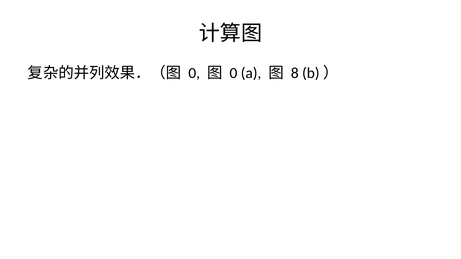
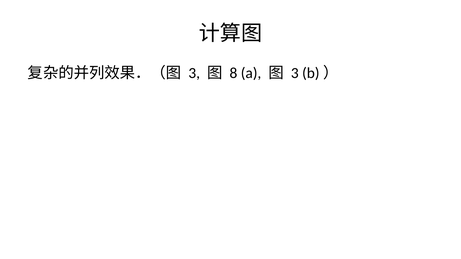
0 at (194, 73): 0 -> 3
0 at (233, 73): 0 -> 8
8 at (295, 73): 8 -> 3
